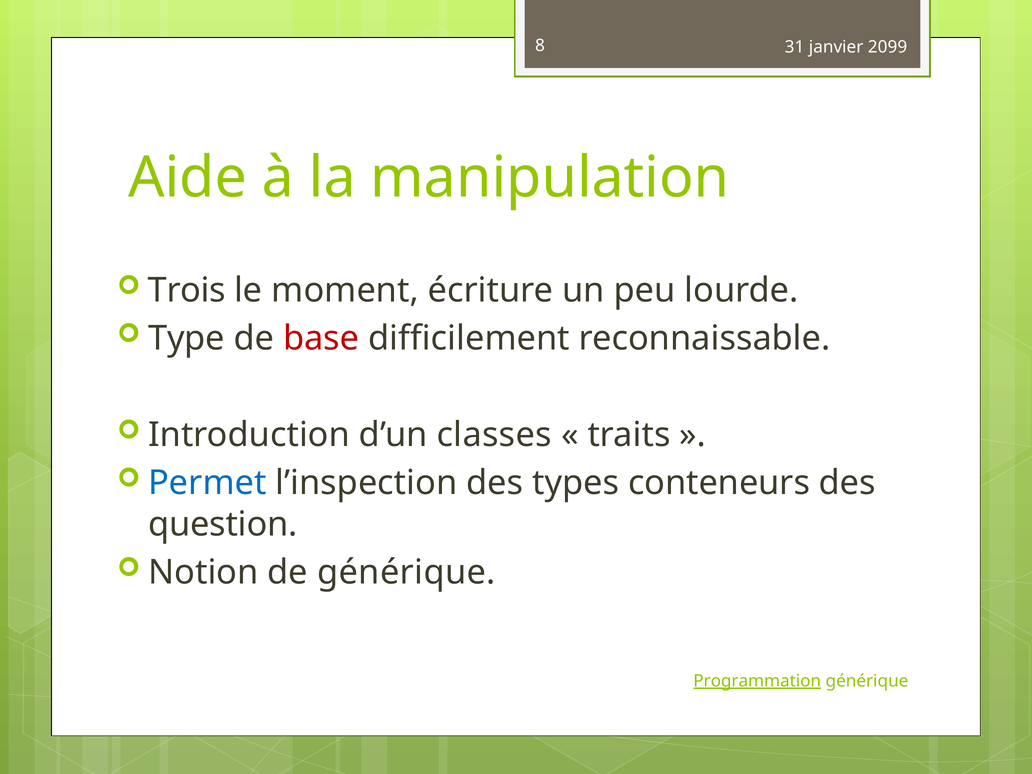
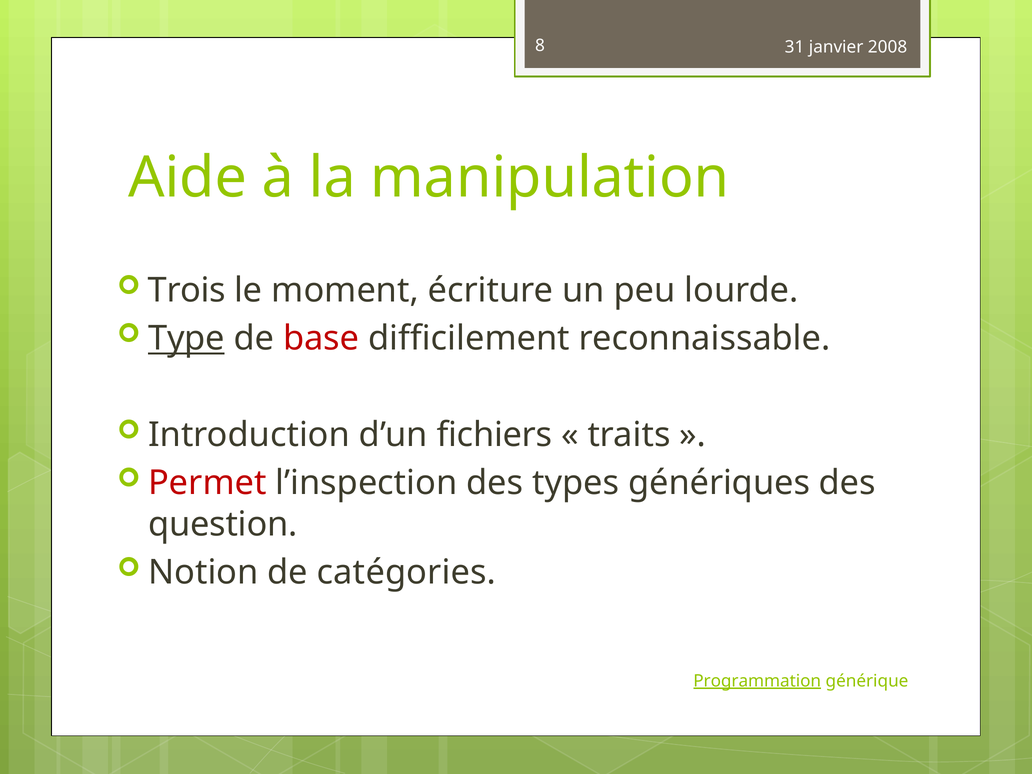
2099: 2099 -> 2008
Type underline: none -> present
classes: classes -> fichiers
Permet colour: blue -> red
conteneurs: conteneurs -> génériques
de générique: générique -> catégories
